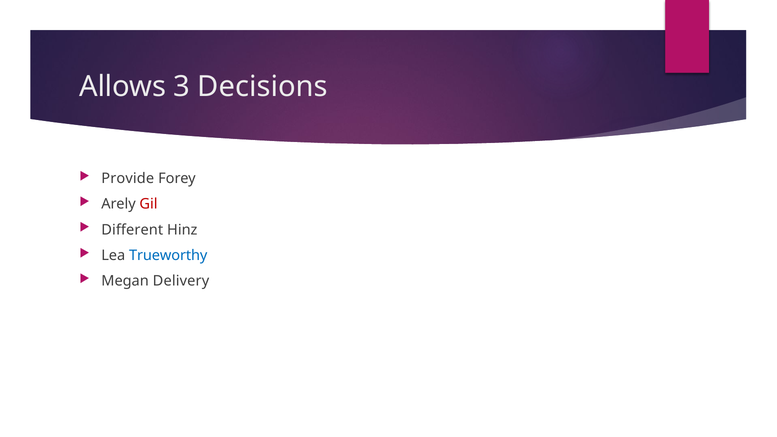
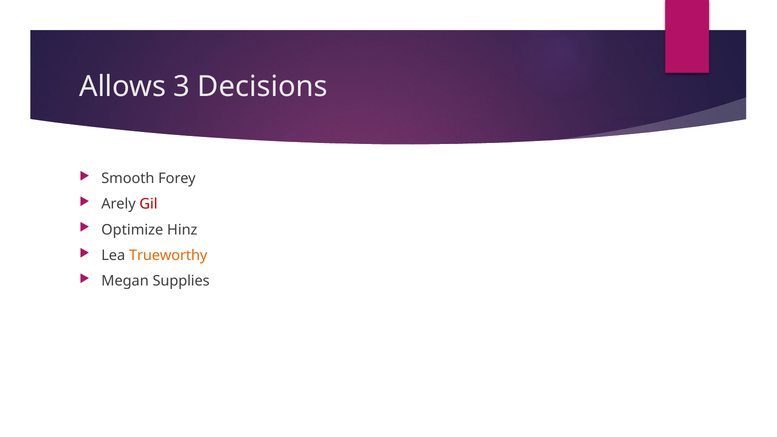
Provide: Provide -> Smooth
Different: Different -> Optimize
Trueworthy colour: blue -> orange
Delivery: Delivery -> Supplies
